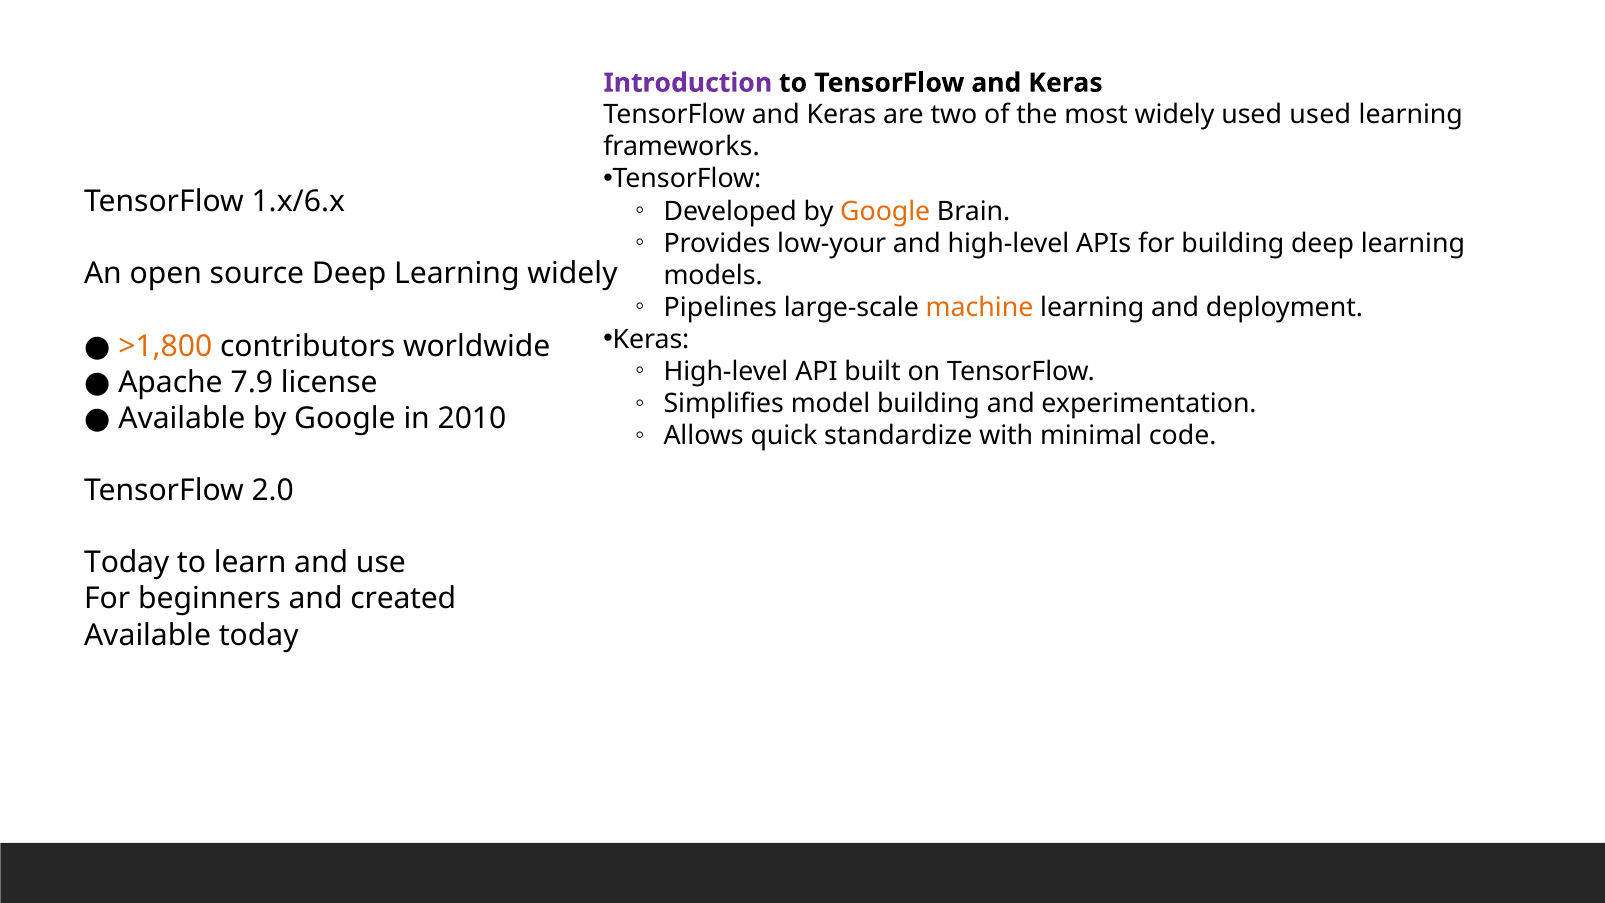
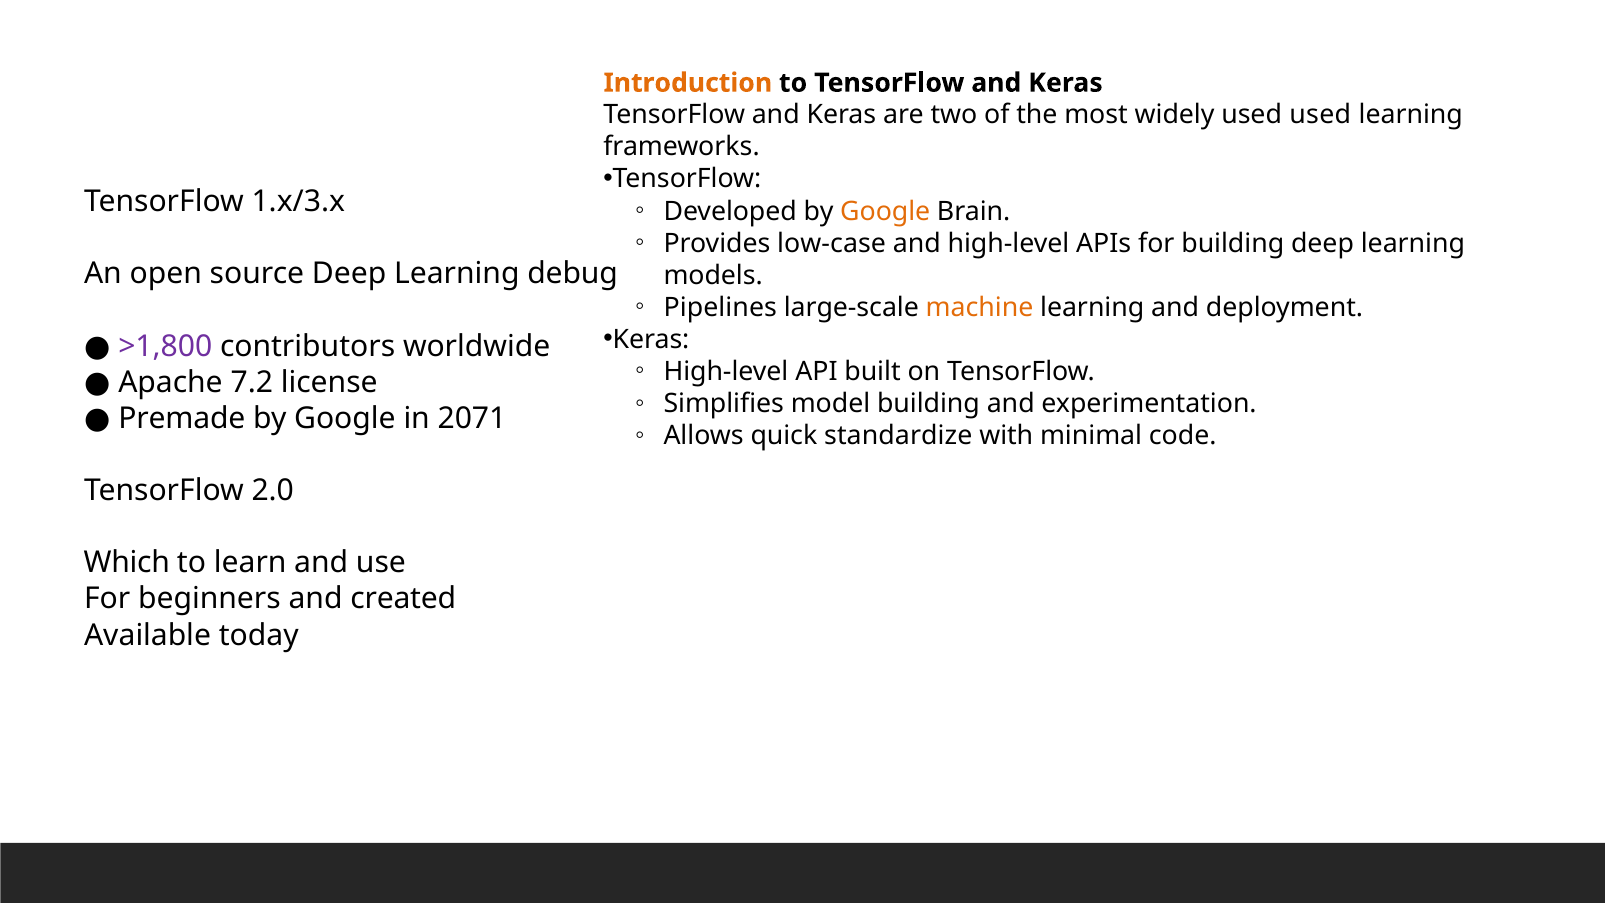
Introduction colour: purple -> orange
1.x/6.x: 1.x/6.x -> 1.x/3.x
low-your: low-your -> low-case
Learning widely: widely -> debug
>1,800 colour: orange -> purple
7.9: 7.9 -> 7.2
Available at (182, 418): Available -> Premade
2010: 2010 -> 2071
Today at (127, 563): Today -> Which
